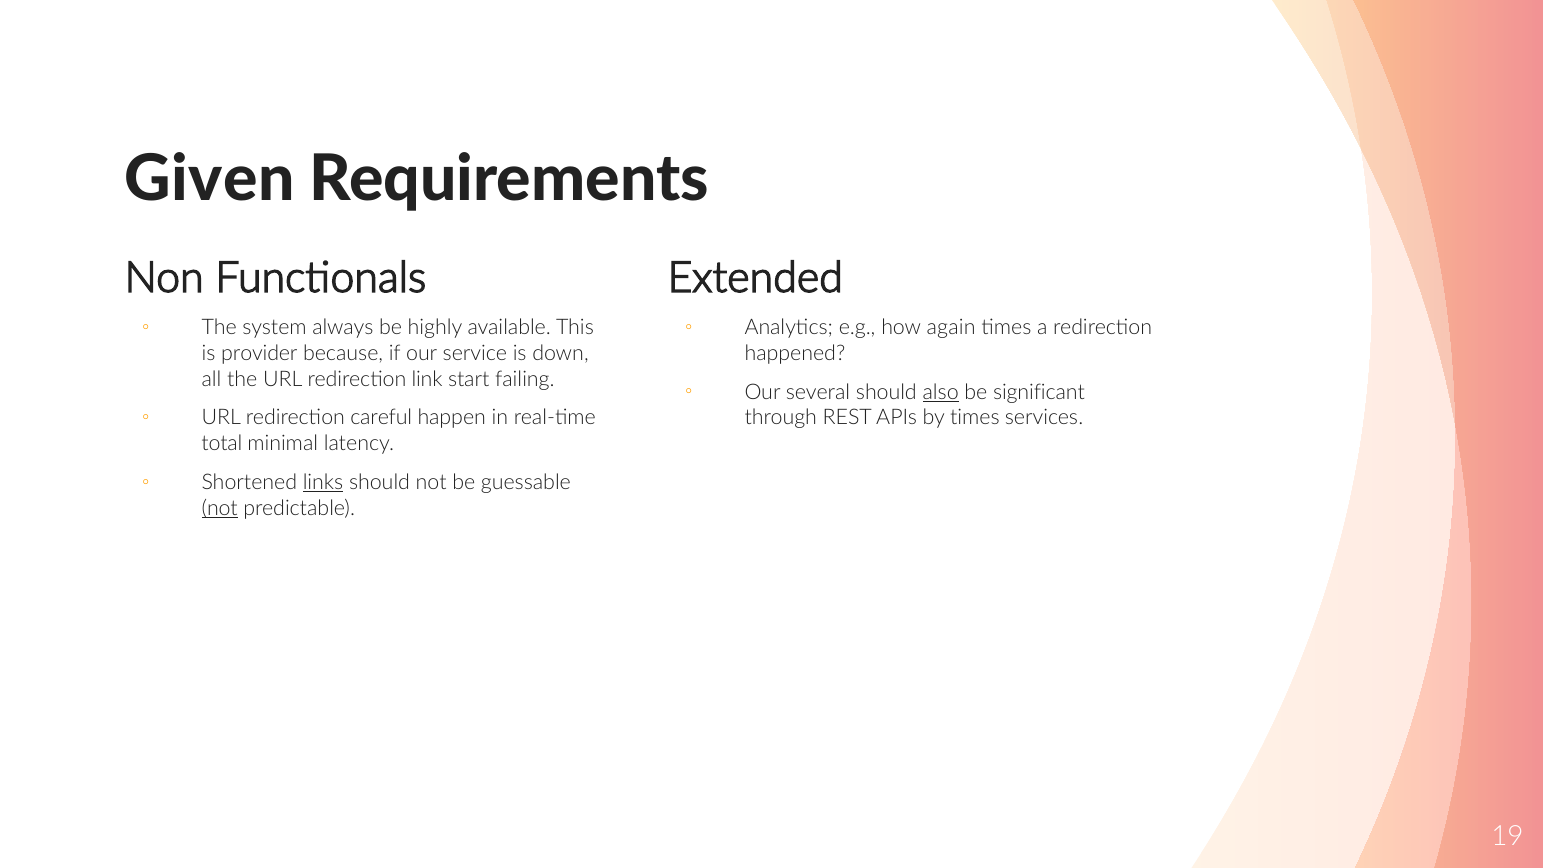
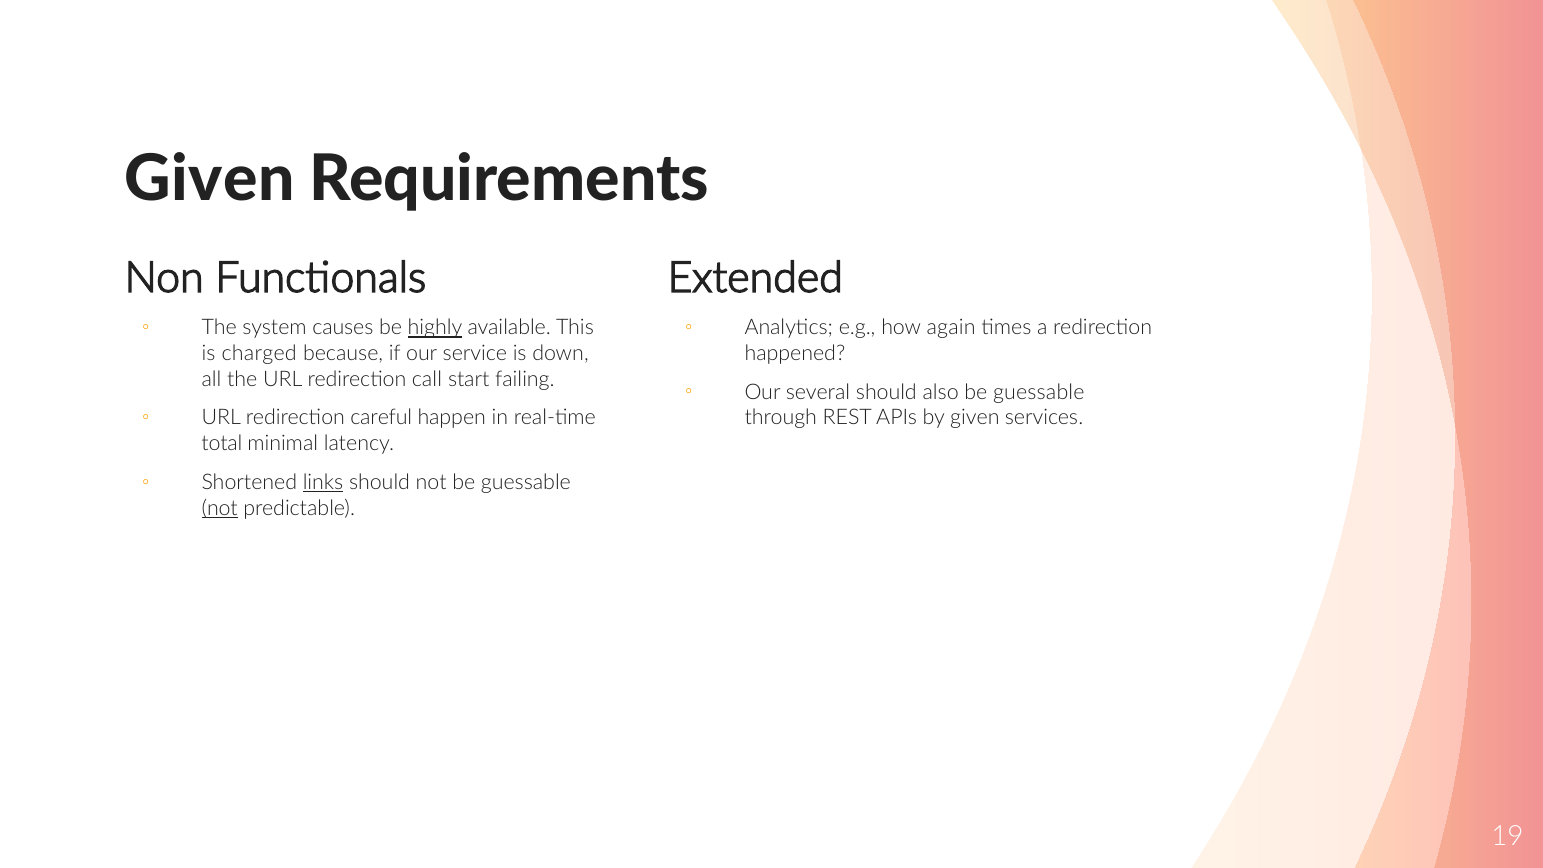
always: always -> causes
highly underline: none -> present
provider: provider -> charged
link: link -> call
also underline: present -> none
significant at (1039, 392): significant -> guessable
by times: times -> given
